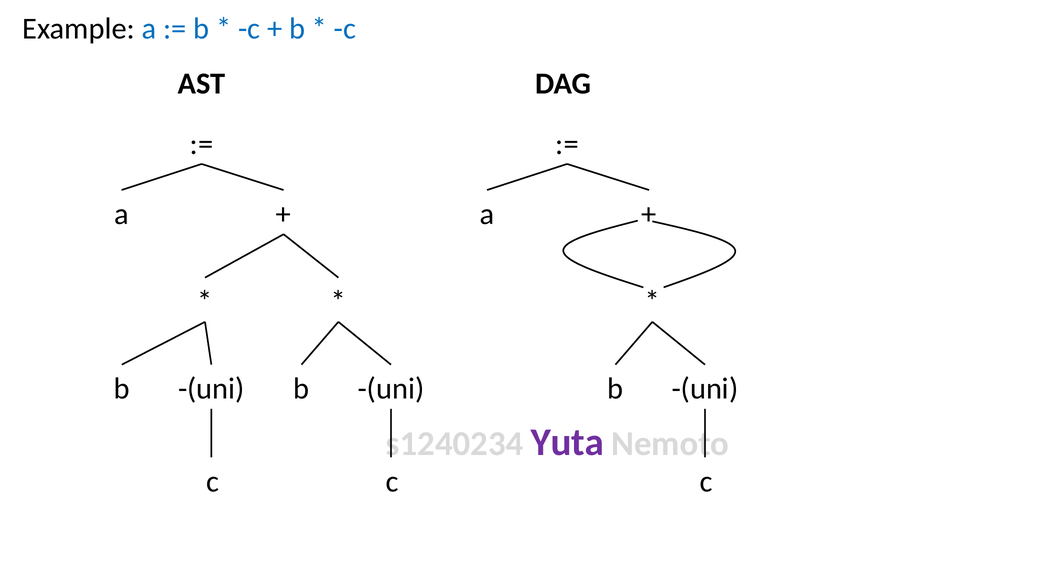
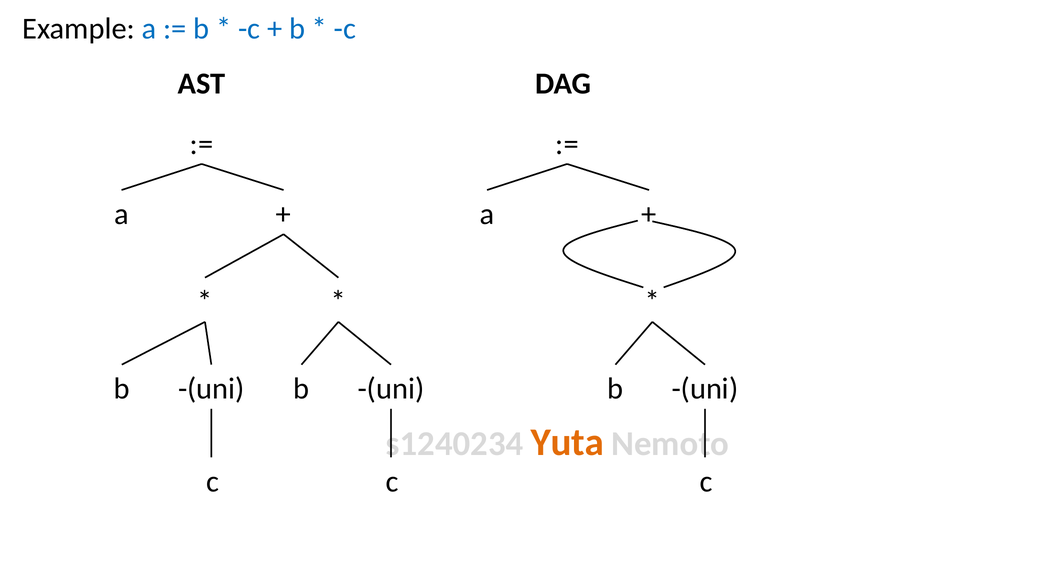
Yuta colour: purple -> orange
